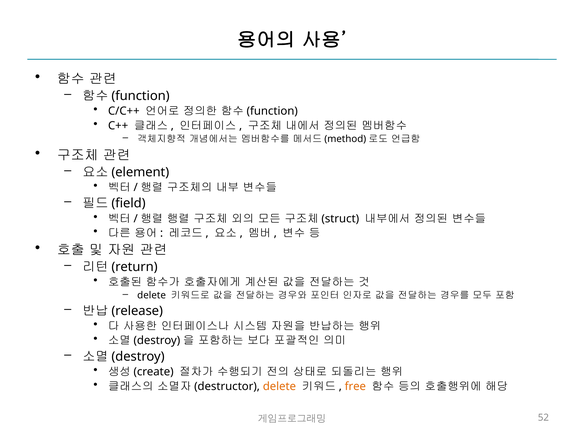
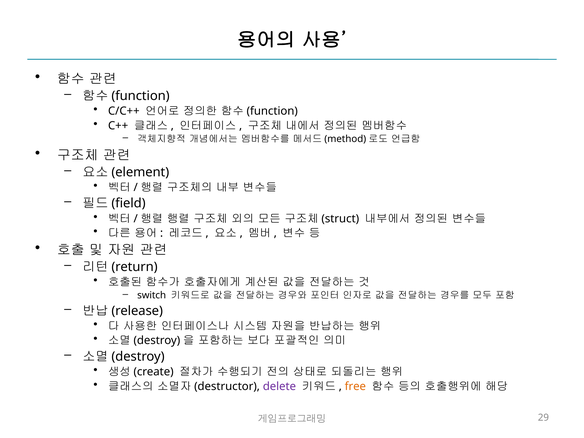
delete at (152, 295): delete -> switch
delete at (279, 386) colour: orange -> purple
52: 52 -> 29
